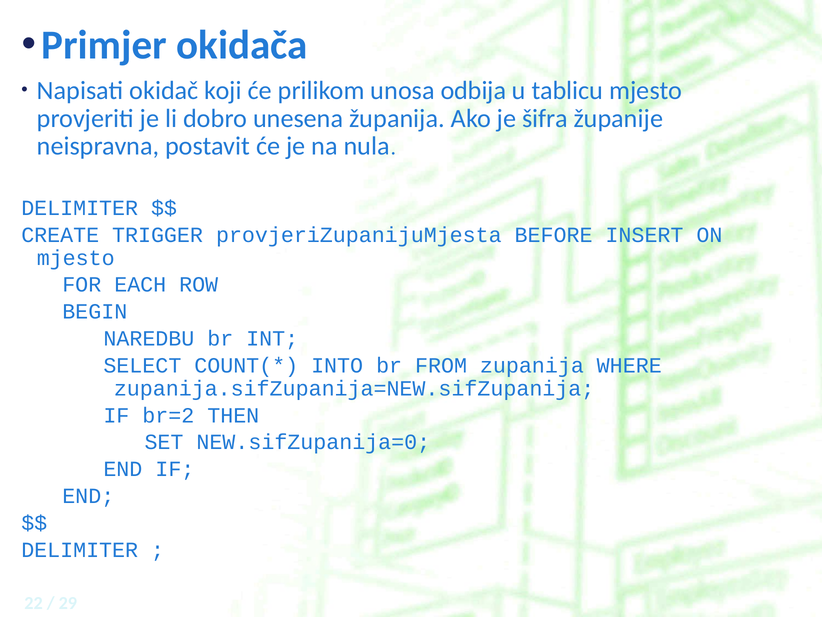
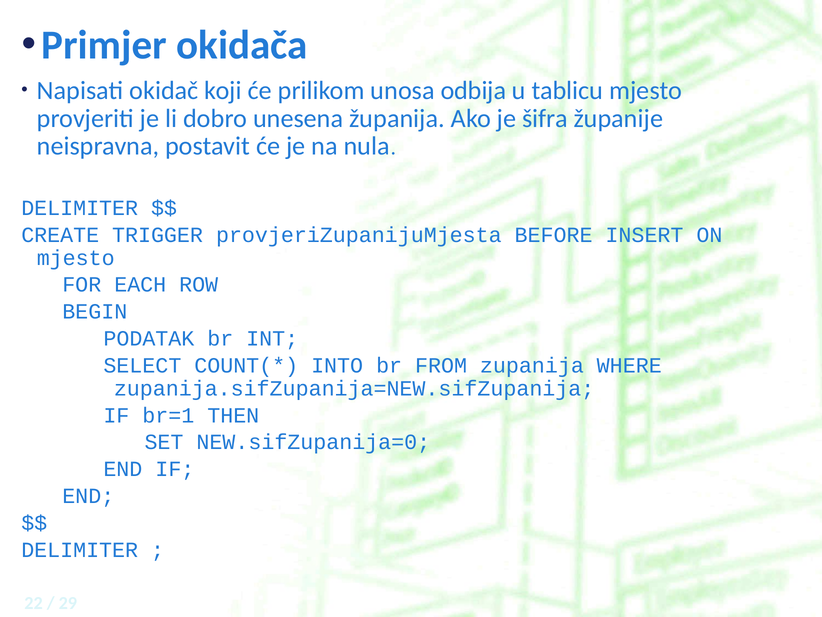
NAREDBU: NAREDBU -> PODATAK
br=2: br=2 -> br=1
